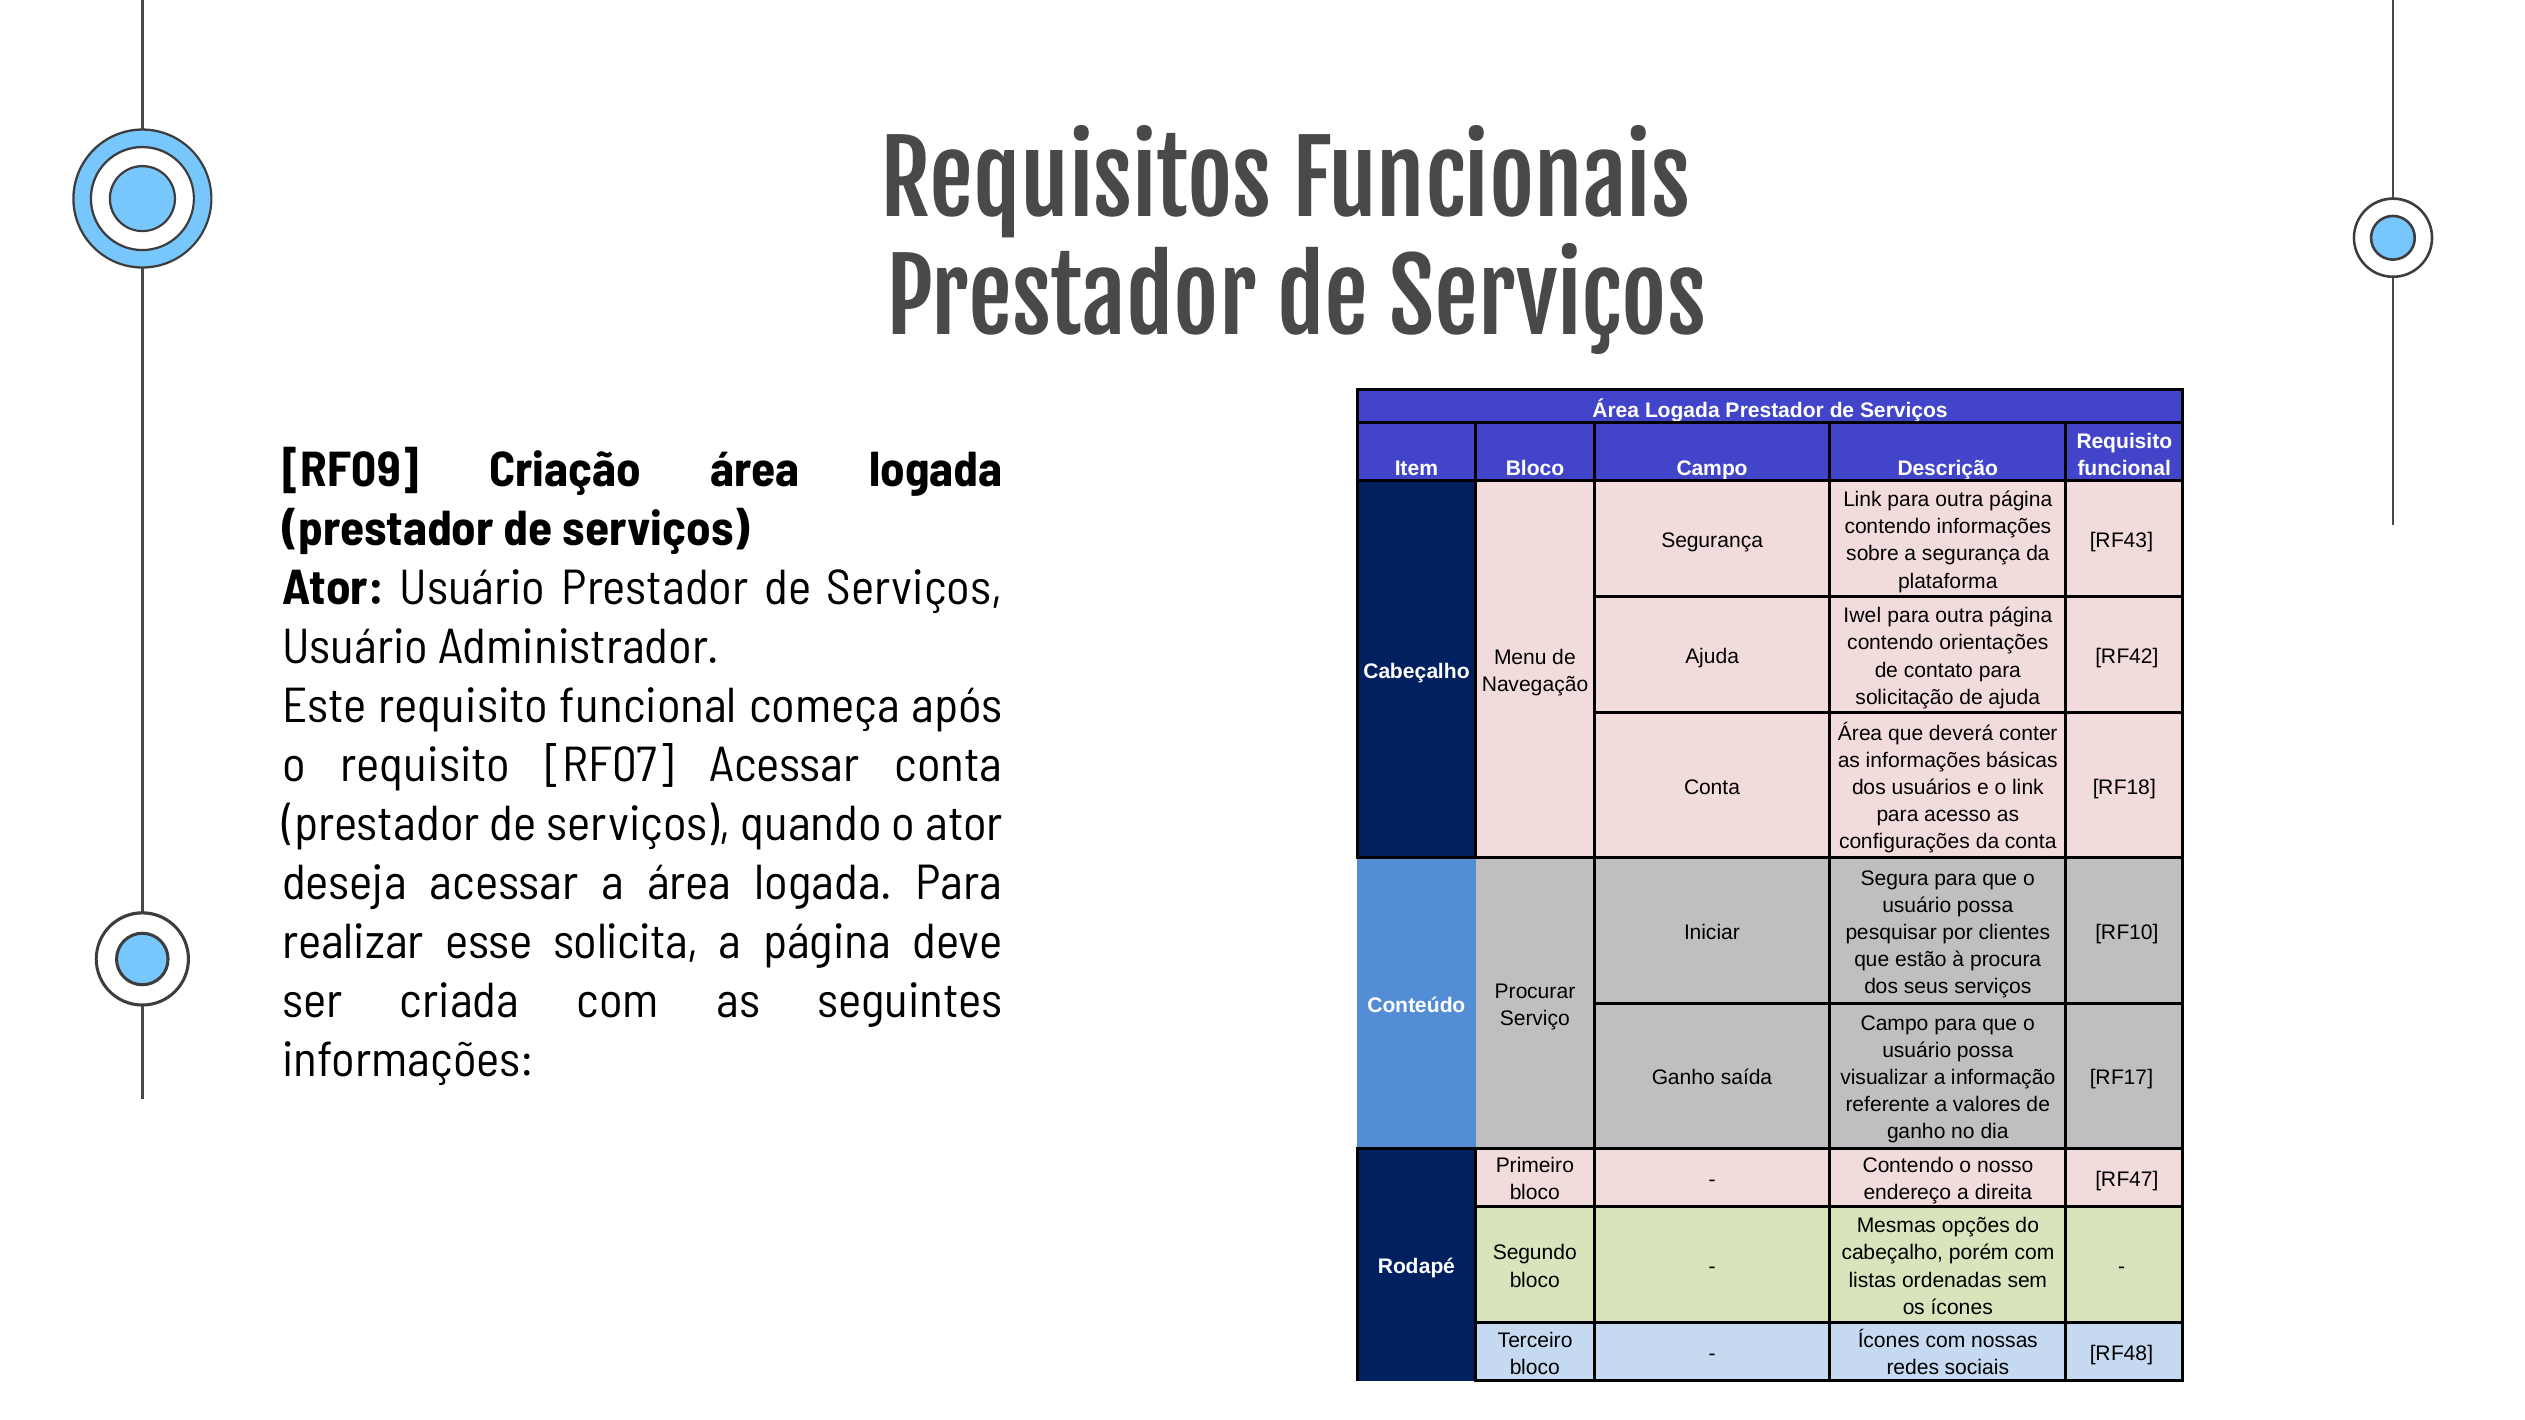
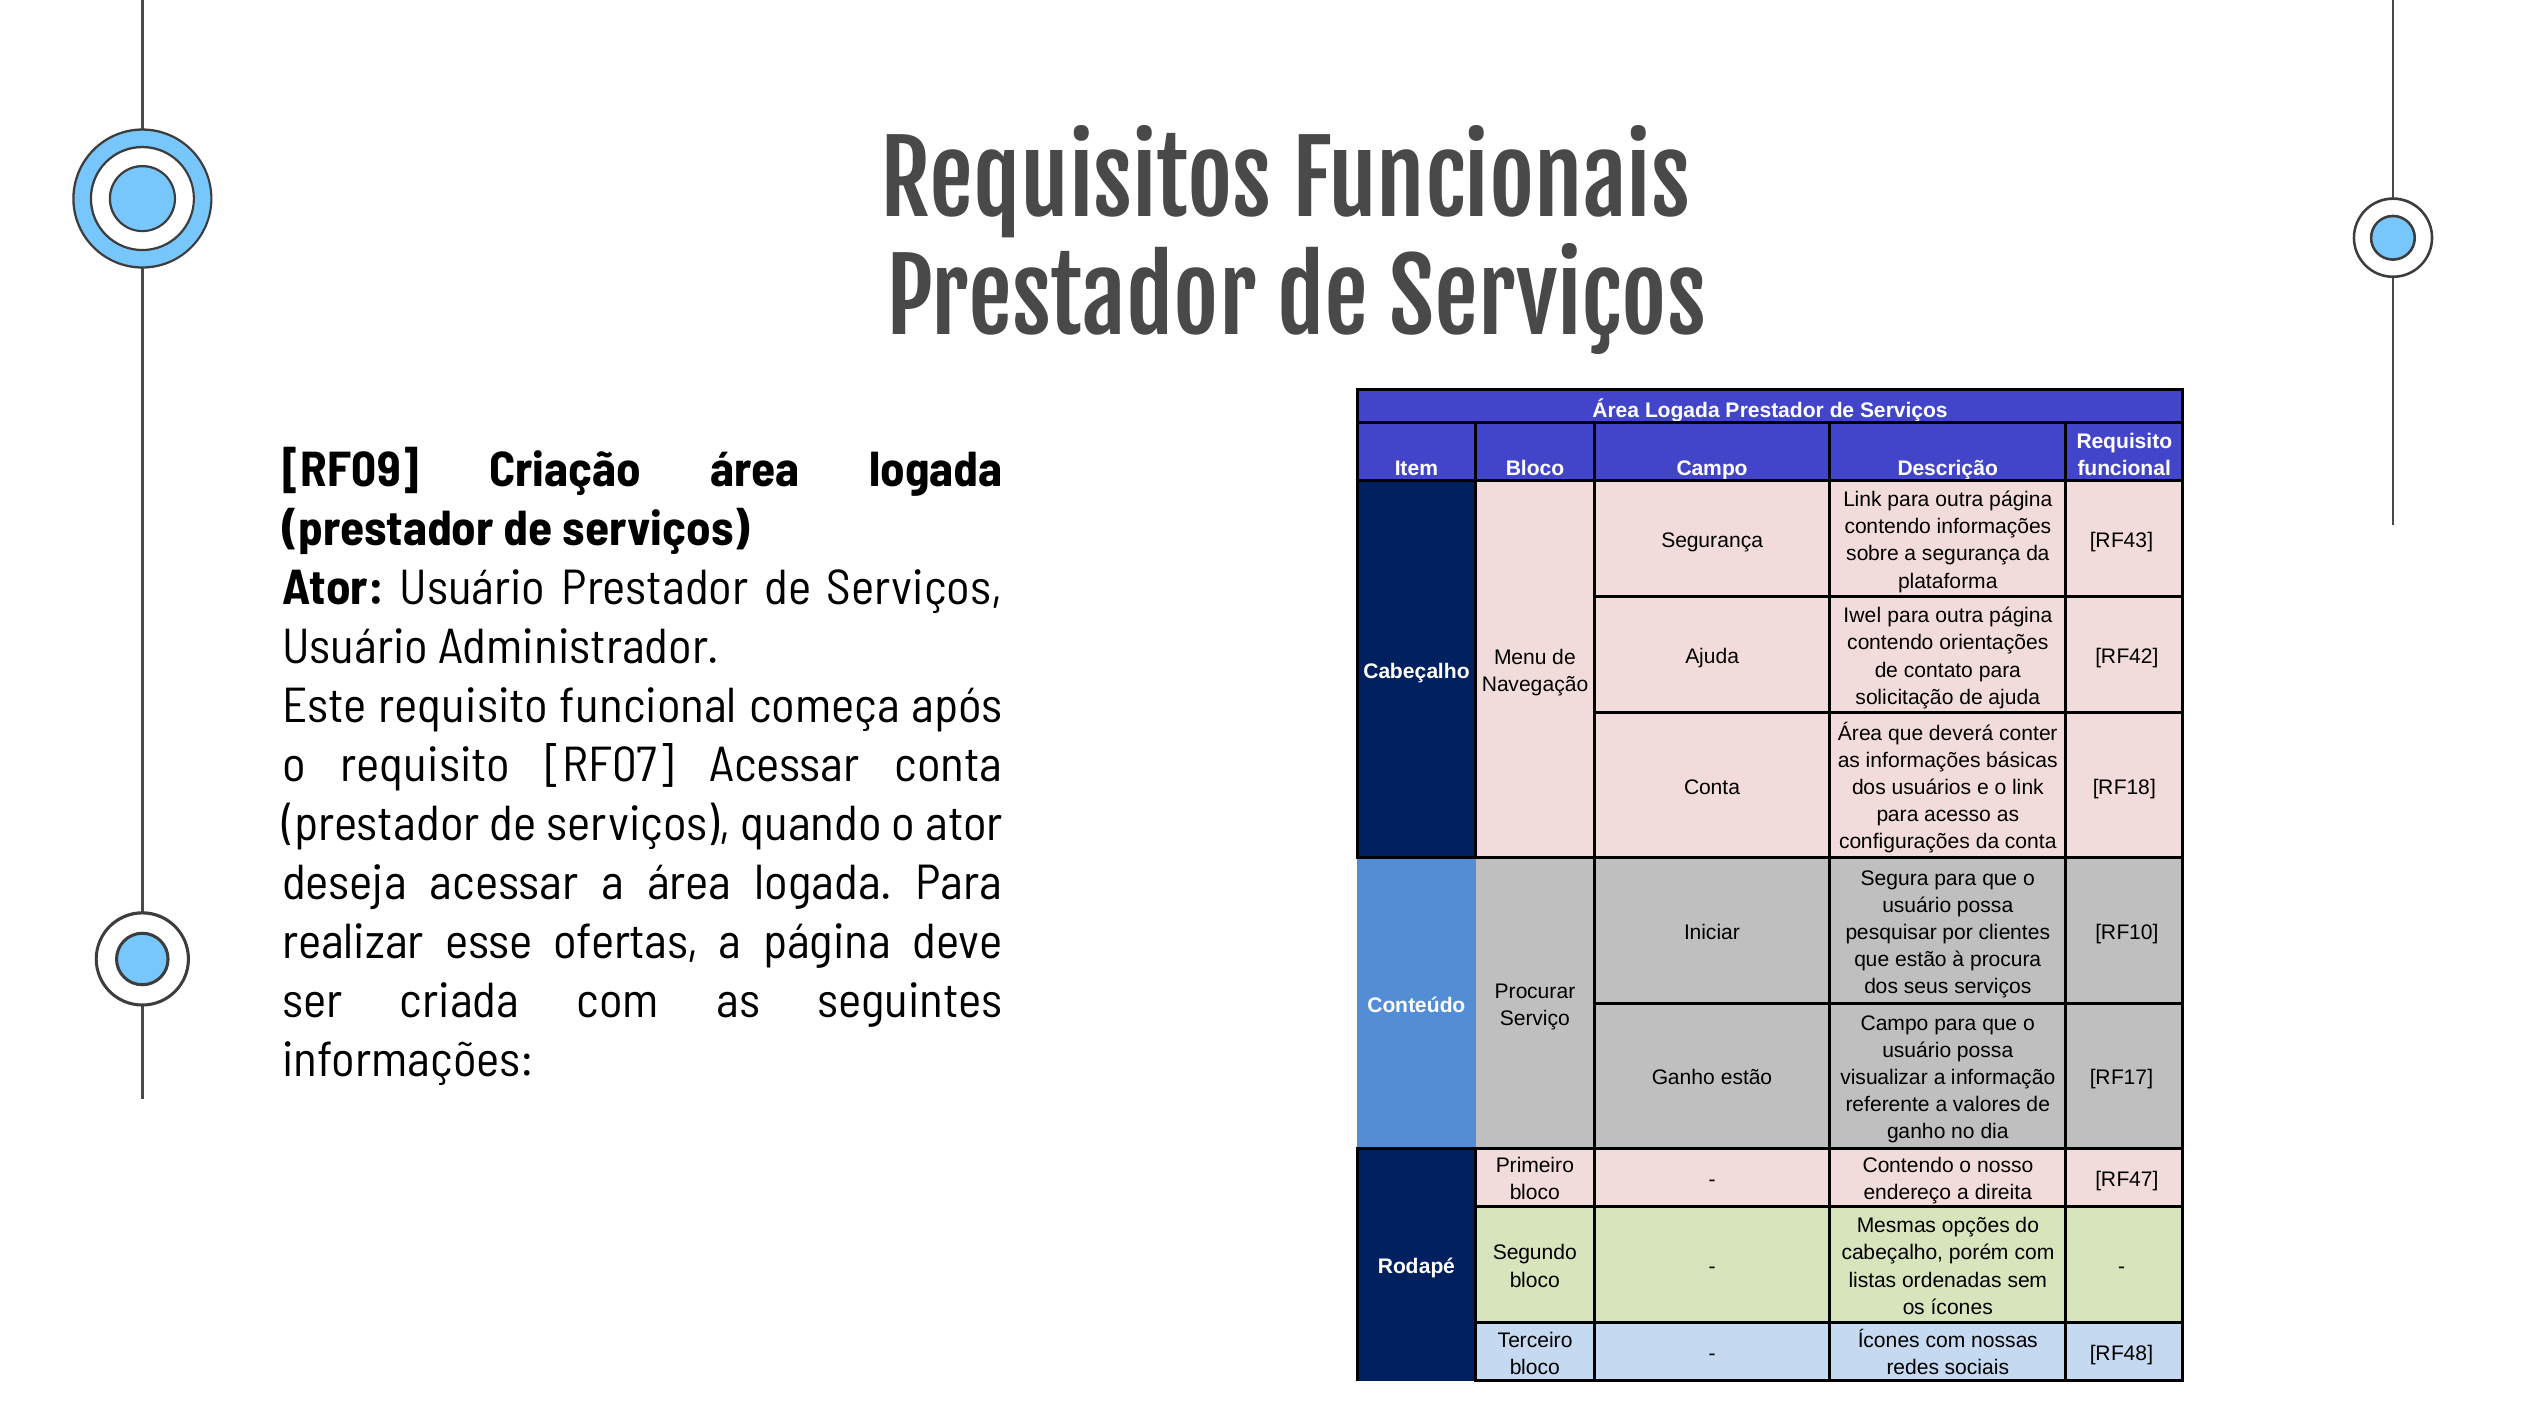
solicita: solicita -> ofertas
Ganho saída: saída -> estão
